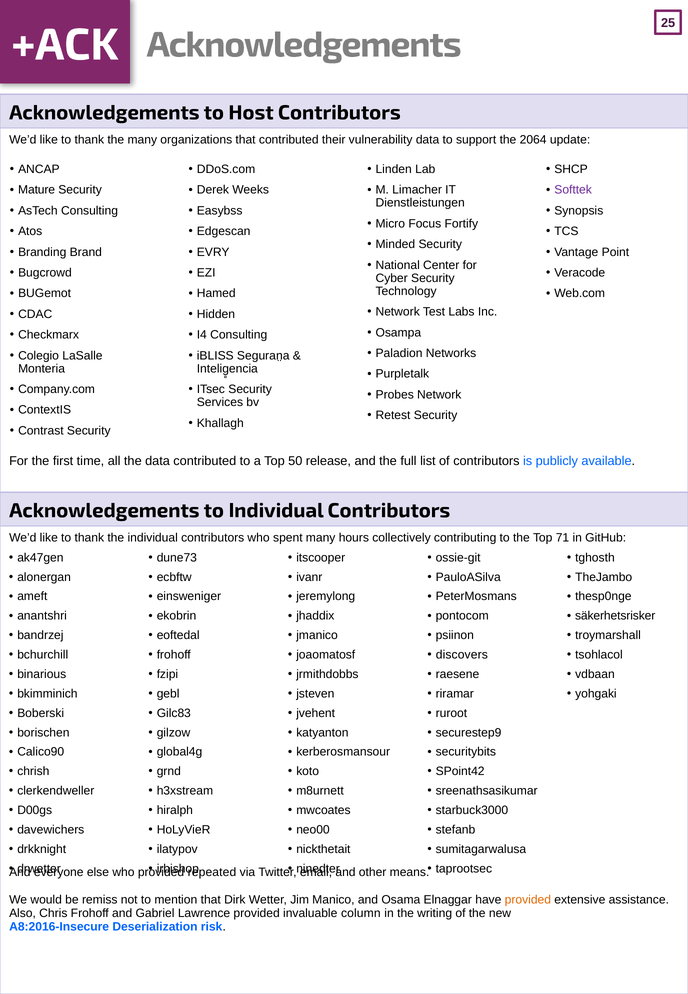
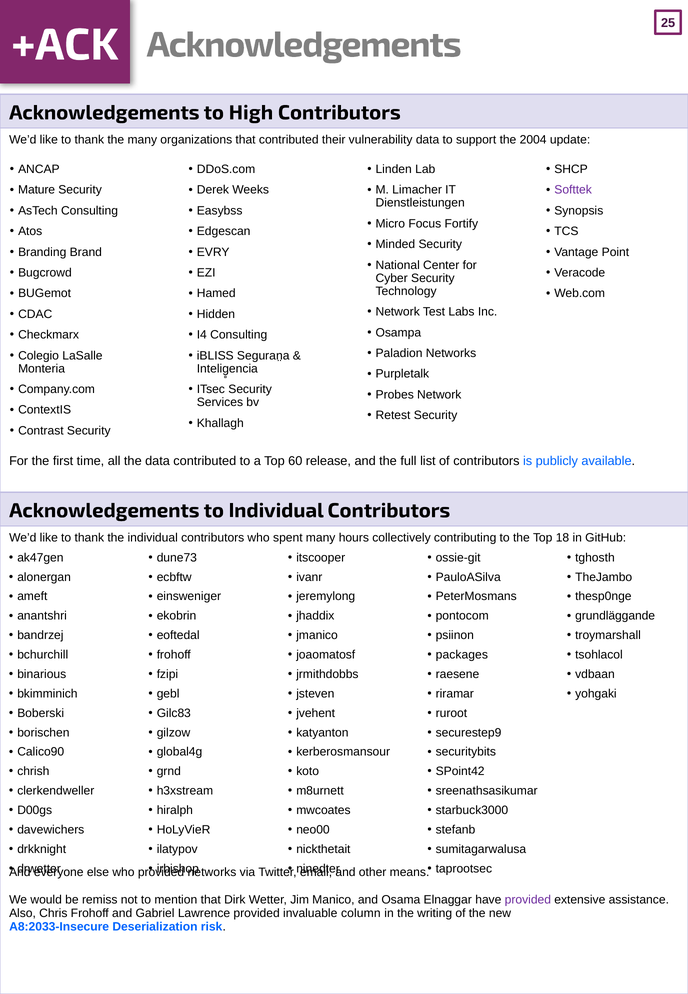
Host: Host -> High
2064: 2064 -> 2004
50: 50 -> 60
71: 71 -> 18
säkerhetsrisker: säkerhetsrisker -> grundläggande
discovers: discovers -> packages
repeated at (212, 872): repeated -> networks
provided at (528, 900) colour: orange -> purple
A8:2016-Insecure: A8:2016-Insecure -> A8:2033-Insecure
